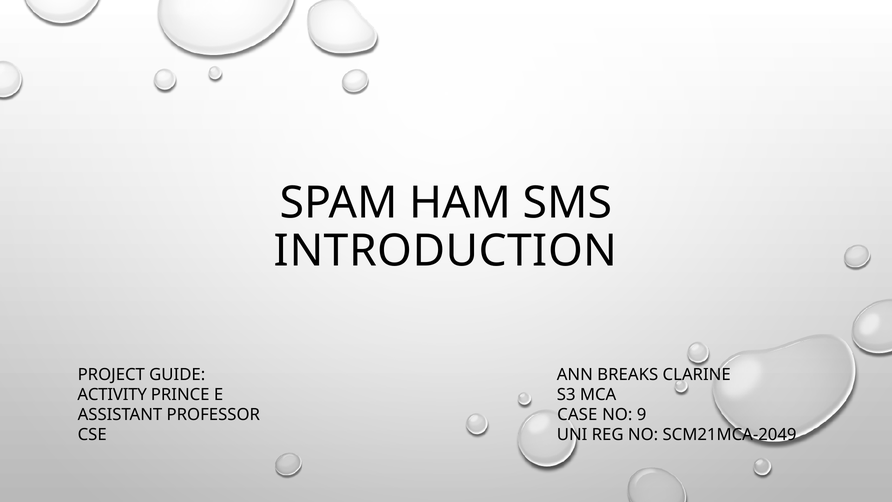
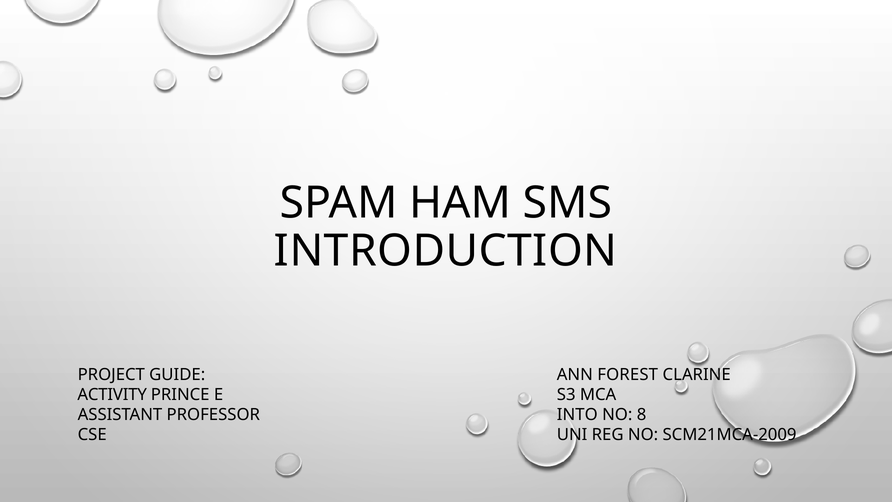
BREAKS: BREAKS -> FOREST
CASE: CASE -> INTO
9: 9 -> 8
SCM21MCA-2049: SCM21MCA-2049 -> SCM21MCA-2009
